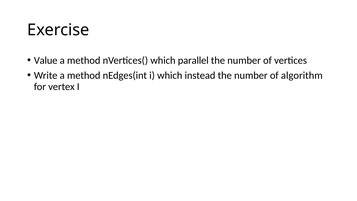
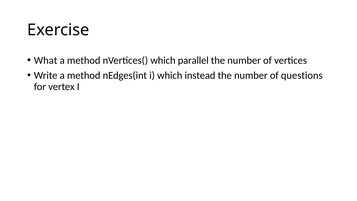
Value: Value -> What
algorithm: algorithm -> questions
